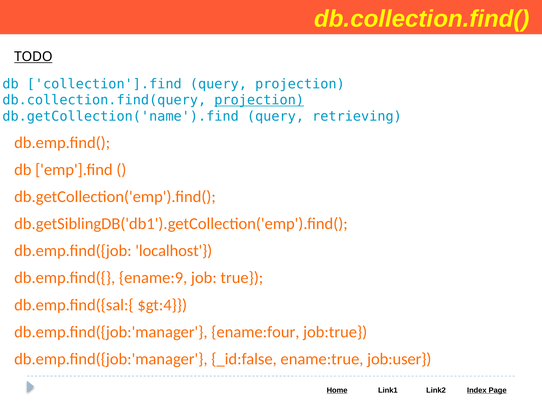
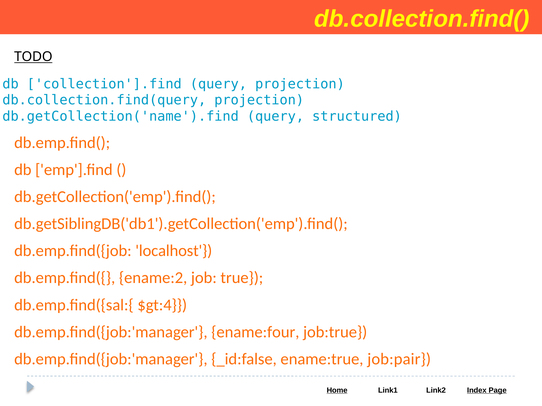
projection at (259, 100) underline: present -> none
retrieving: retrieving -> structured
ename:9: ename:9 -> ename:2
job:user: job:user -> job:pair
